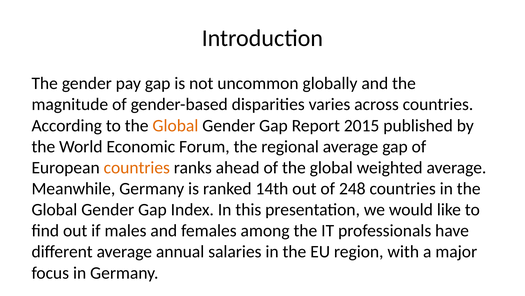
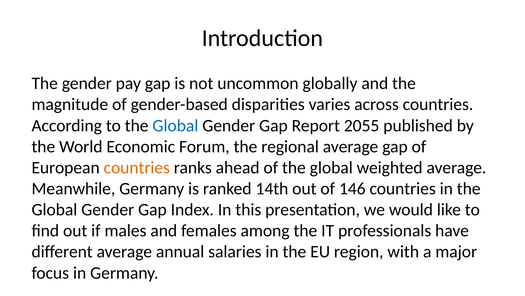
Global at (175, 125) colour: orange -> blue
2015: 2015 -> 2055
248: 248 -> 146
